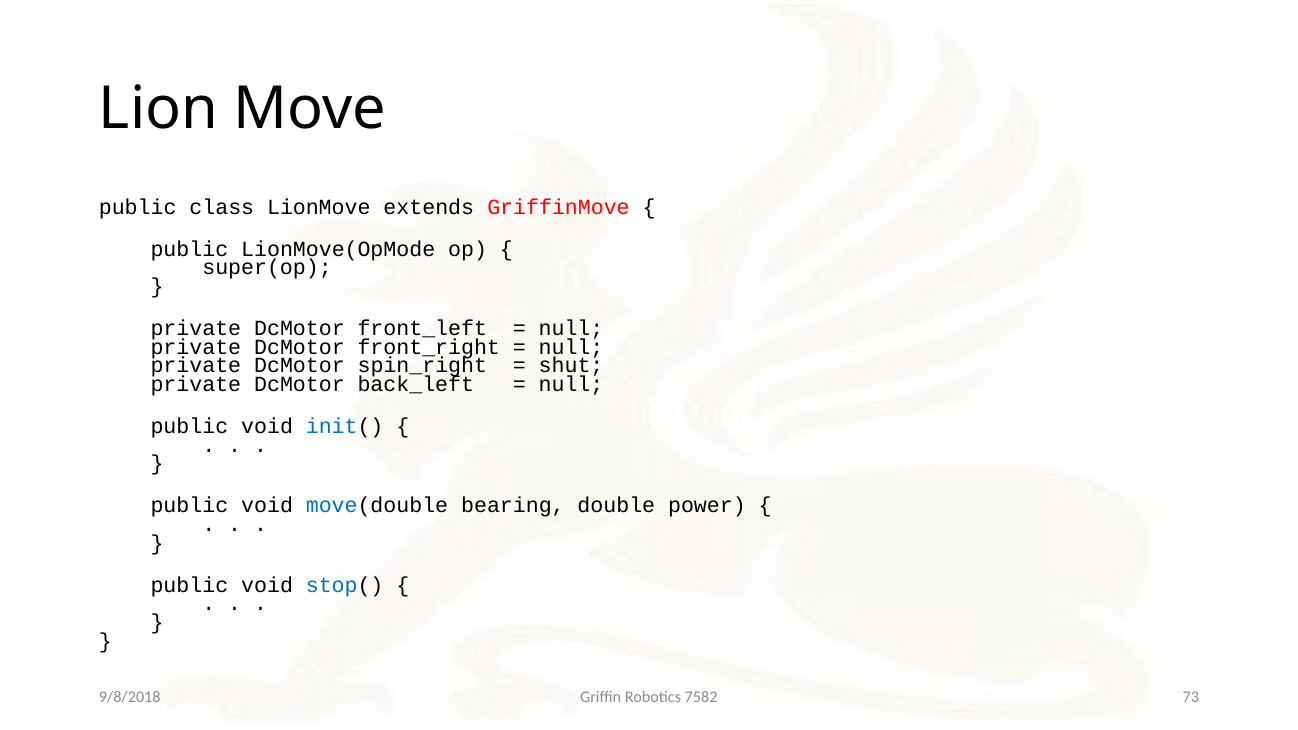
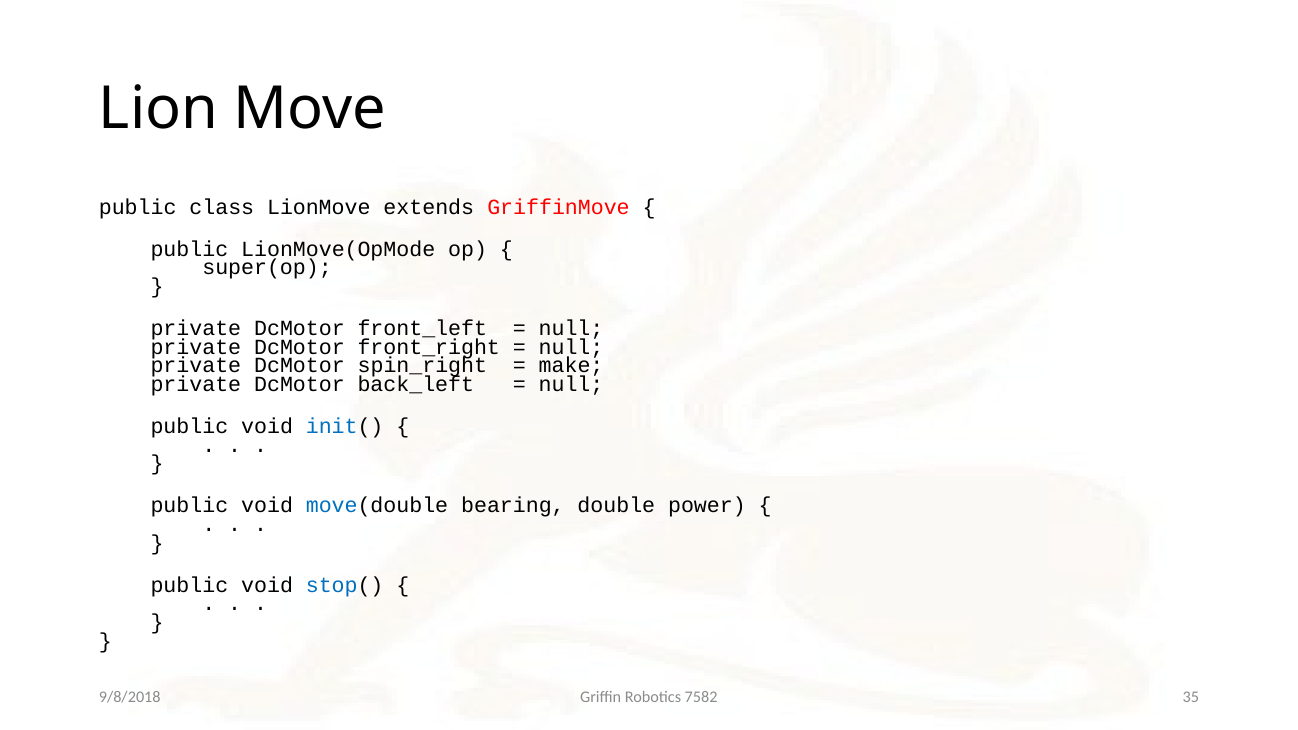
shut: shut -> make
73: 73 -> 35
